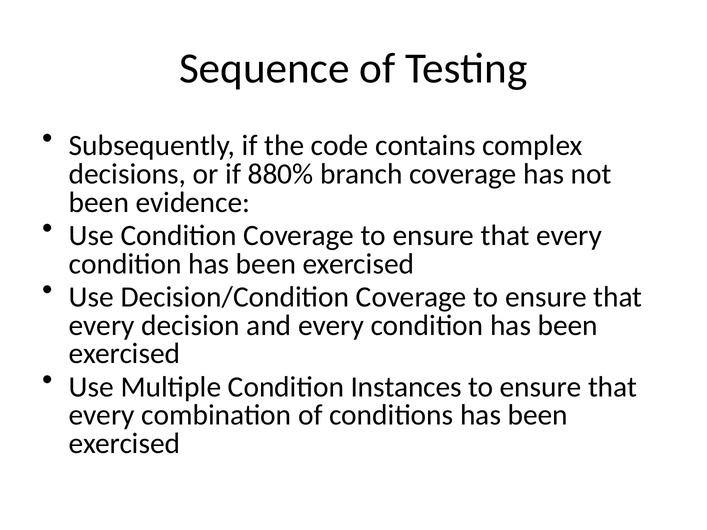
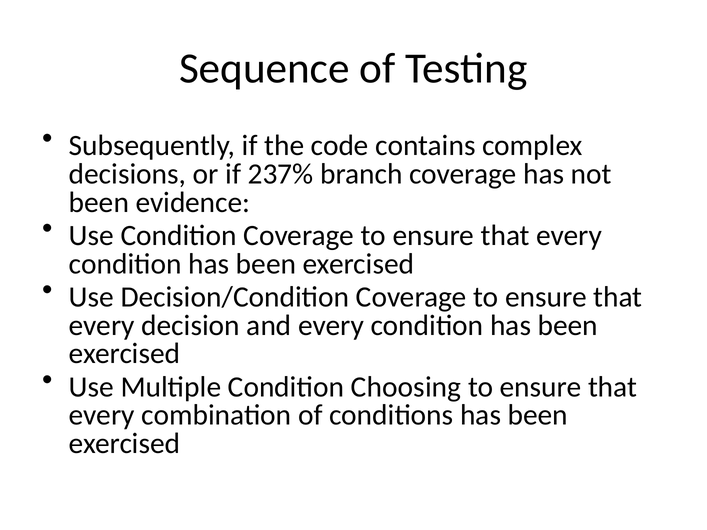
880%: 880% -> 237%
Instances: Instances -> Choosing
